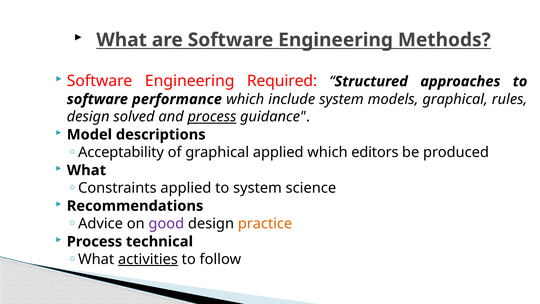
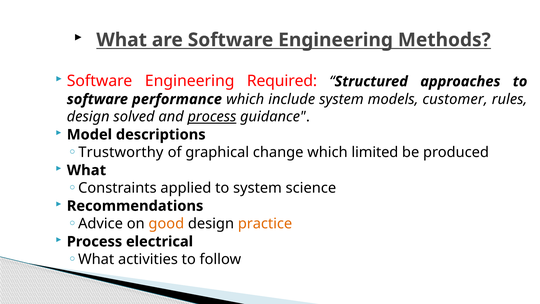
models graphical: graphical -> customer
Acceptability: Acceptability -> Trustworthy
graphical applied: applied -> change
editors: editors -> limited
good colour: purple -> orange
technical: technical -> electrical
activities underline: present -> none
